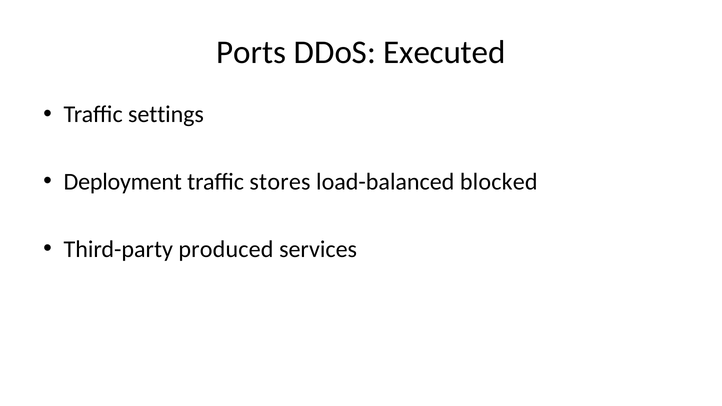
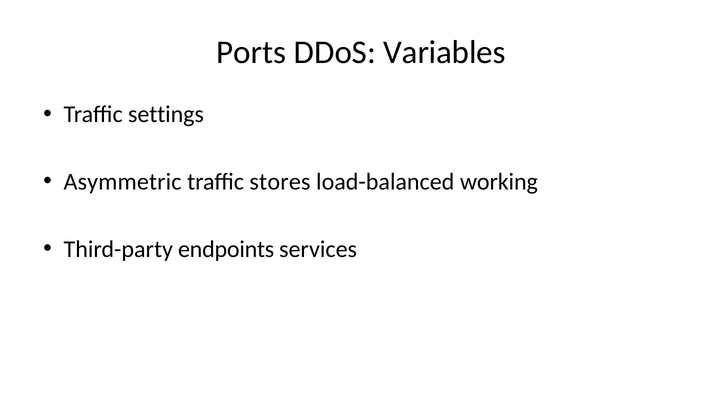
Executed: Executed -> Variables
Deployment: Deployment -> Asymmetric
blocked: blocked -> working
produced: produced -> endpoints
